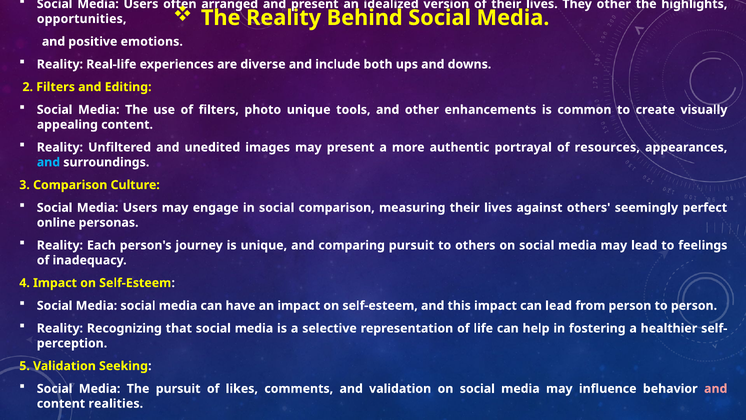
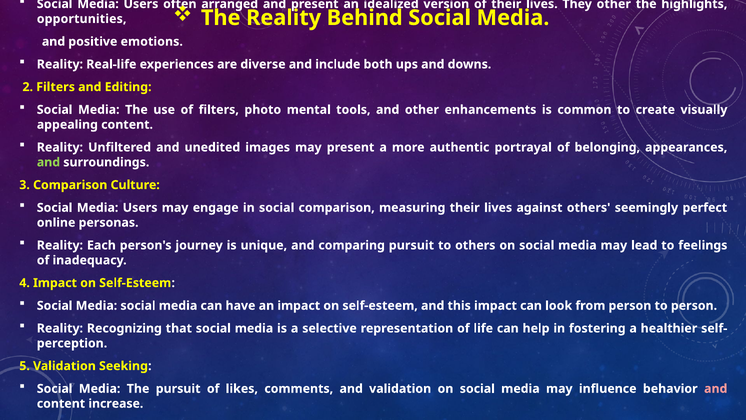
photo unique: unique -> mental
resources: resources -> belonging
and at (48, 162) colour: light blue -> light green
can lead: lead -> look
realities: realities -> increase
